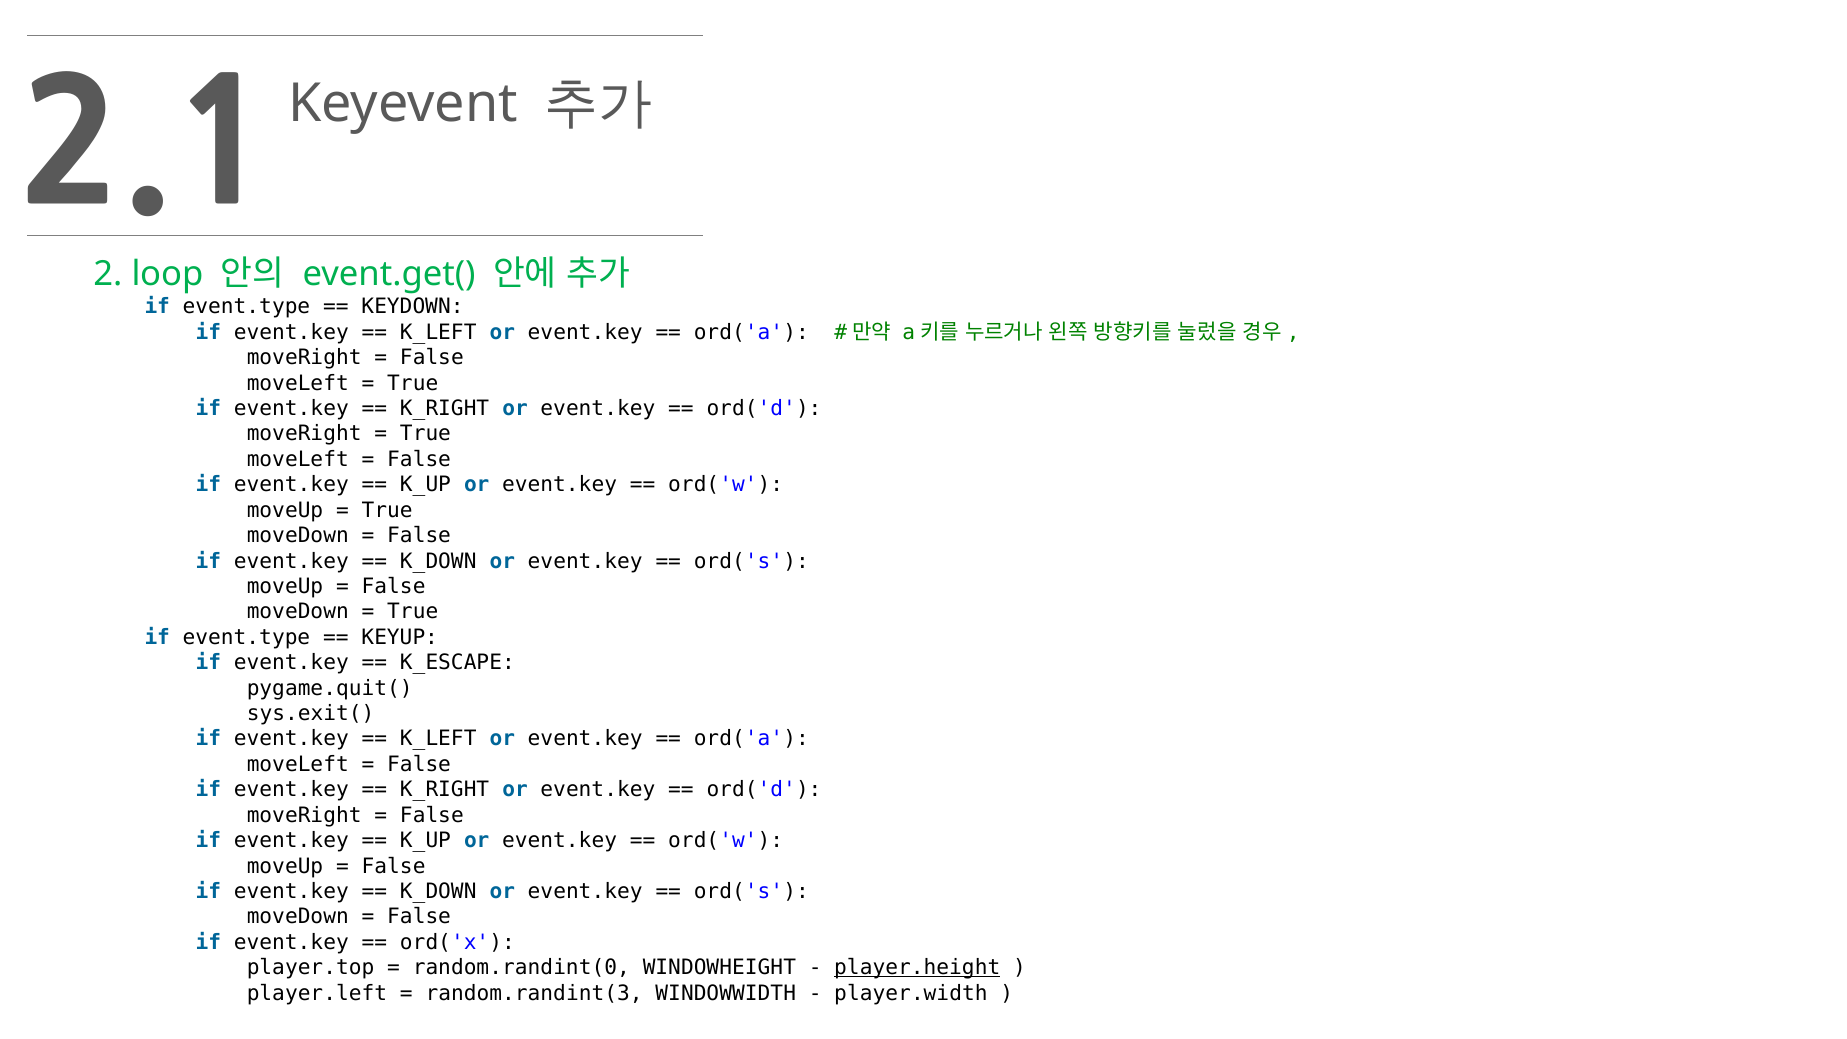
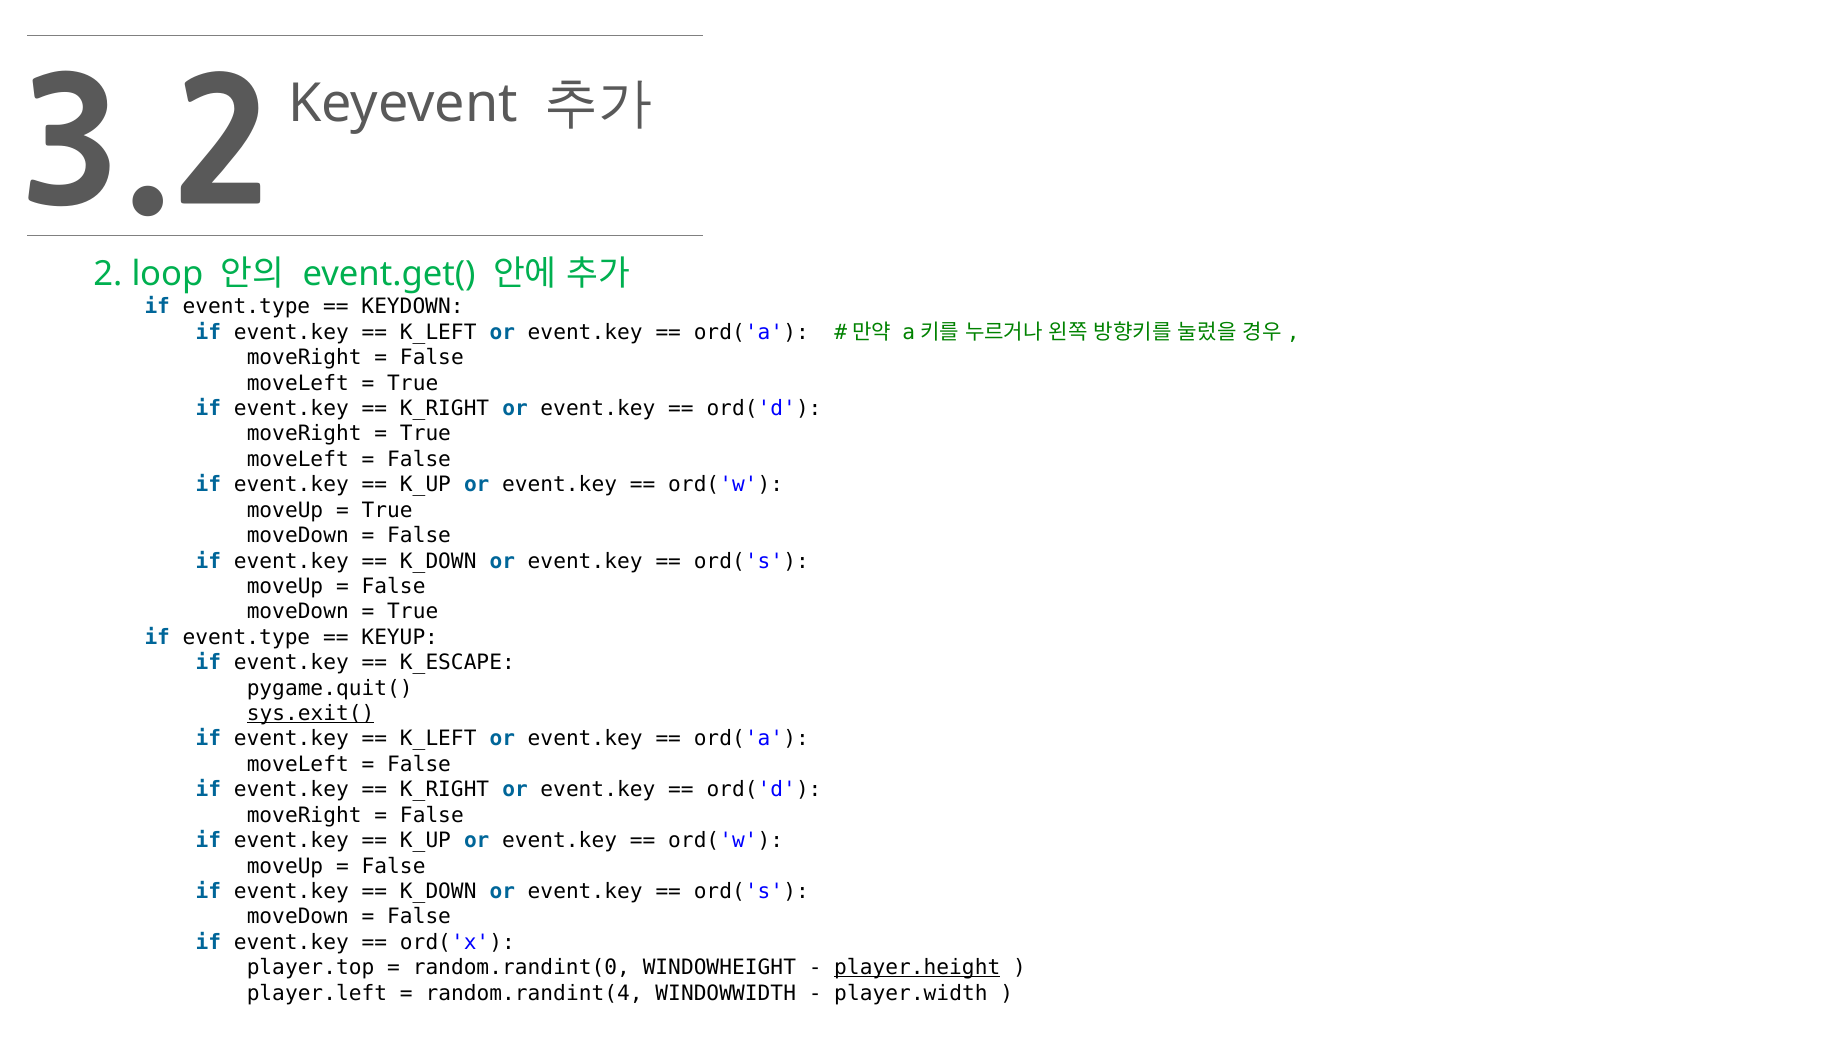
2.1: 2.1 -> 3.2
sys.exit( underline: none -> present
random.randint(3: random.randint(3 -> random.randint(4
